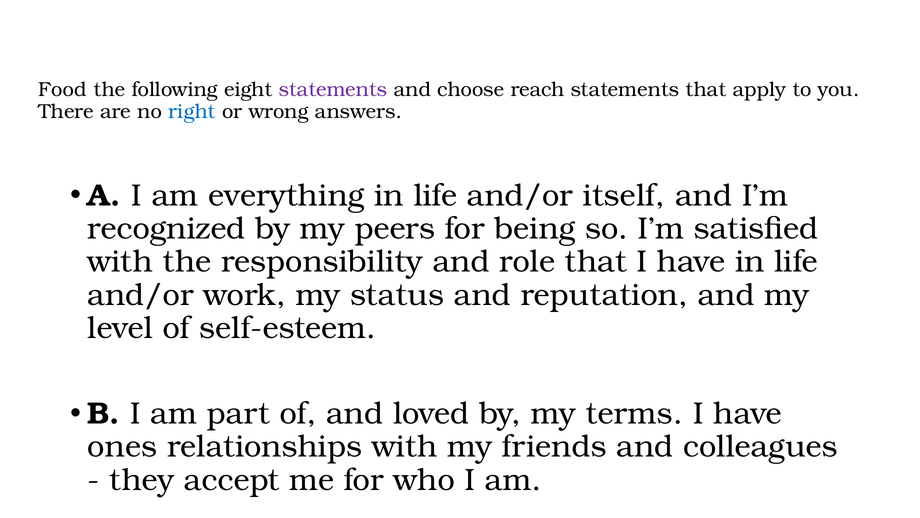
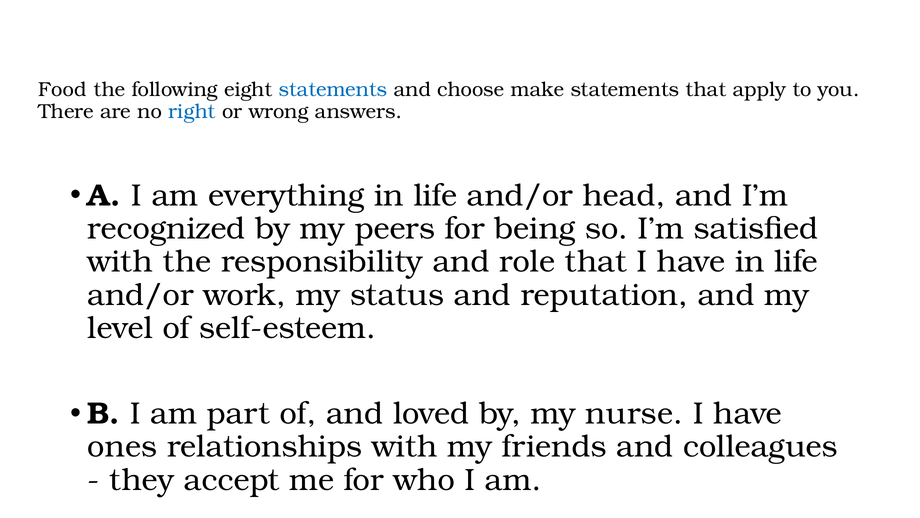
statements at (333, 90) colour: purple -> blue
reach: reach -> make
itself: itself -> head
terms: terms -> nurse
